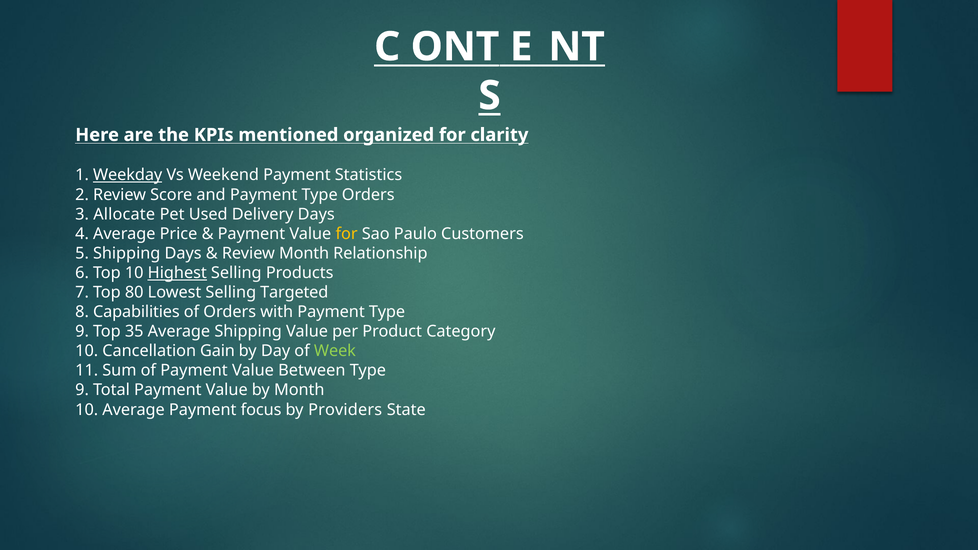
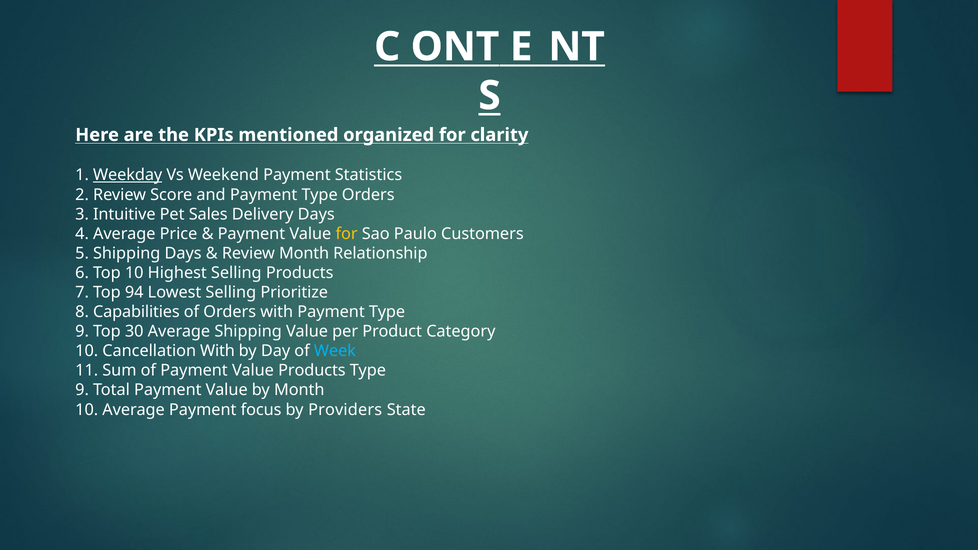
Allocate: Allocate -> Intuitive
Used: Used -> Sales
Highest underline: present -> none
80: 80 -> 94
Targeted: Targeted -> Prioritize
35: 35 -> 30
Cancellation Gain: Gain -> With
Week colour: light green -> light blue
Value Between: Between -> Products
